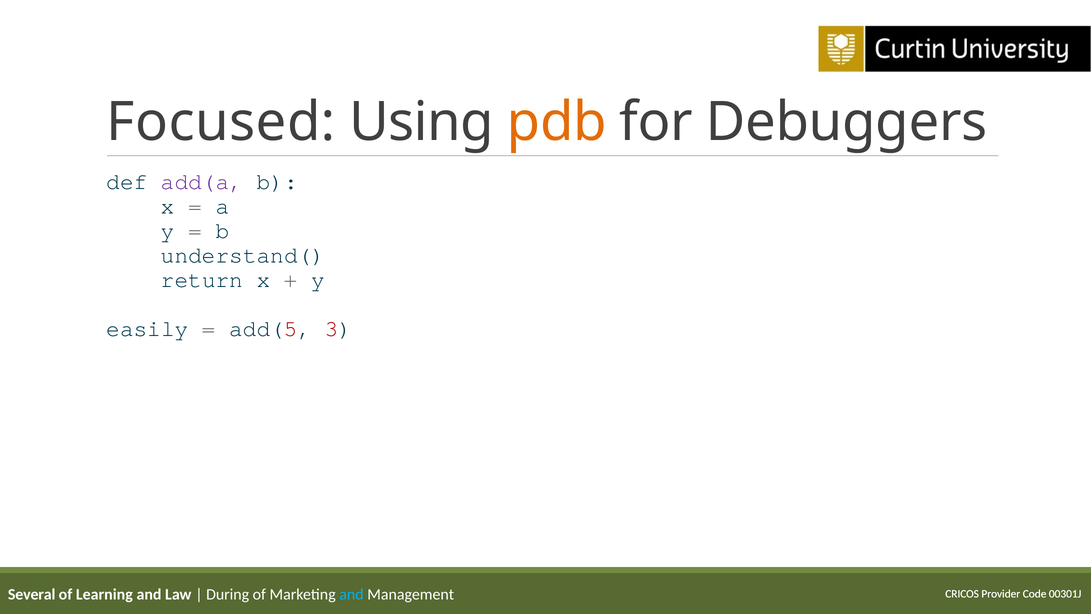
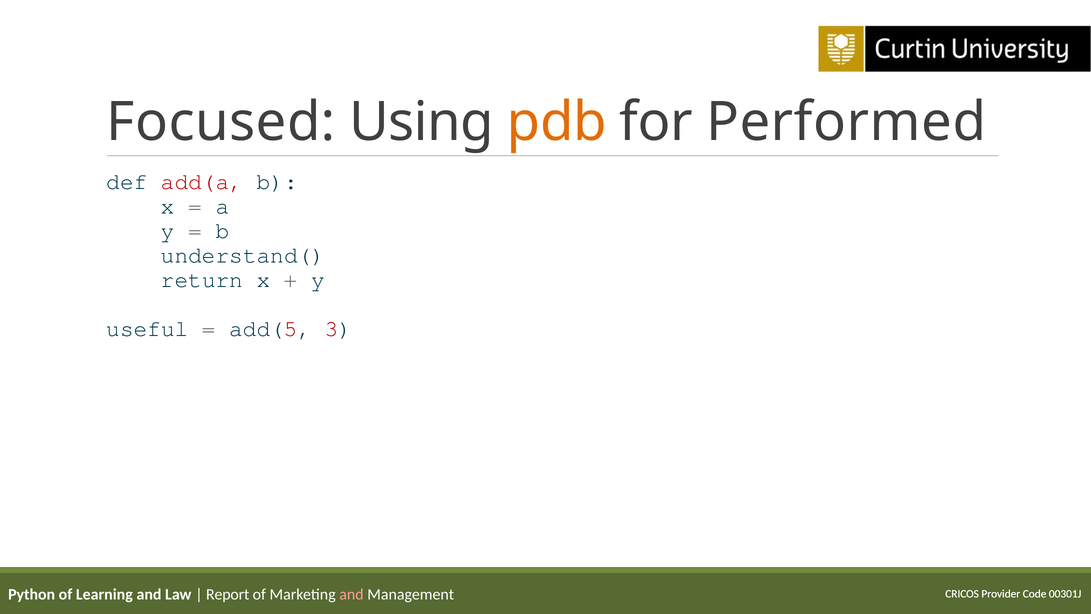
Debuggers: Debuggers -> Performed
add(a colour: purple -> red
easily: easily -> useful
Several: Several -> Python
During: During -> Report
and at (352, 594) colour: light blue -> pink
